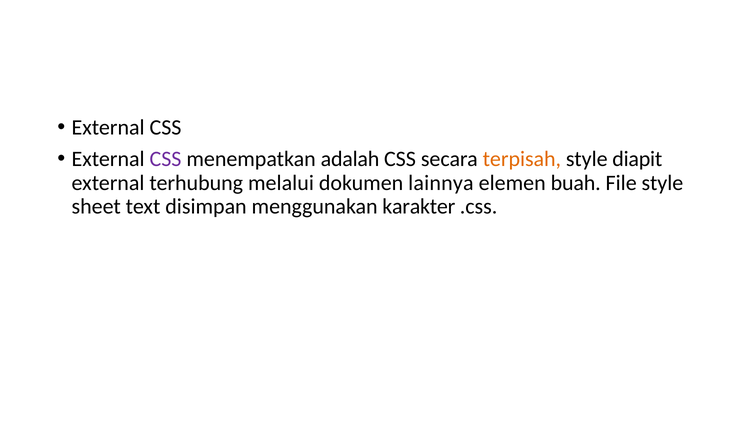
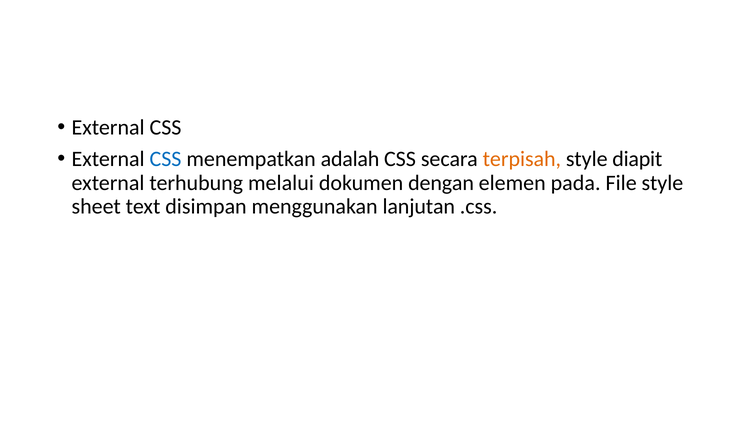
CSS at (166, 159) colour: purple -> blue
lainnya: lainnya -> dengan
buah: buah -> pada
karakter: karakter -> lanjutan
